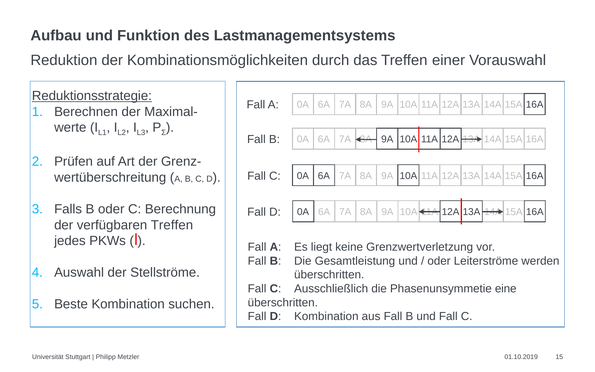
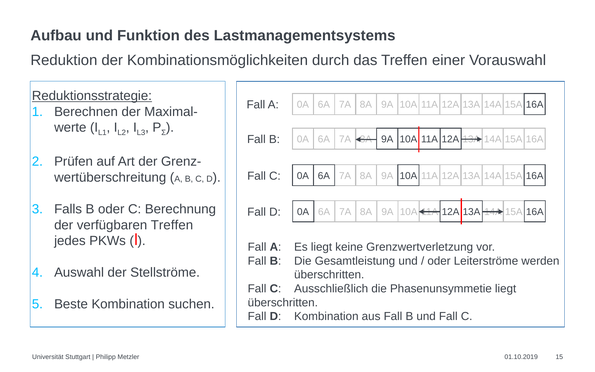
Phasenunsymmetie eine: eine -> liegt
